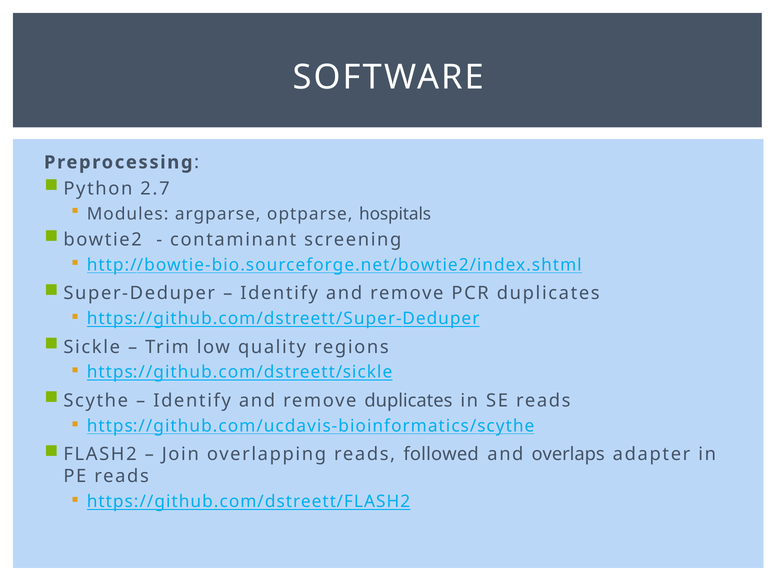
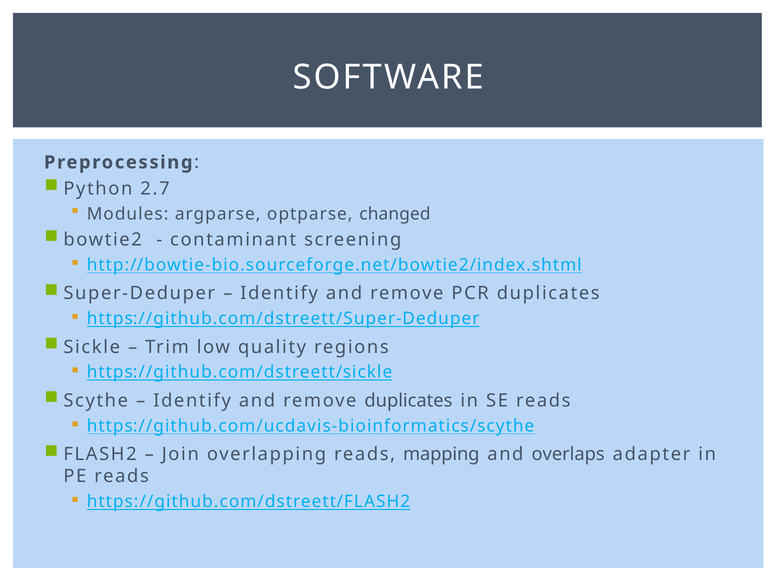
hospitals: hospitals -> changed
followed: followed -> mapping
